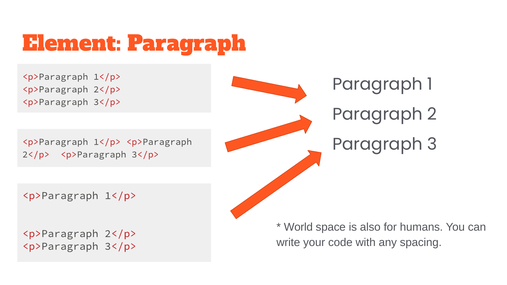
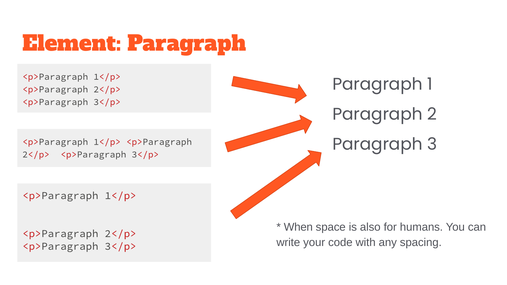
World: World -> When
